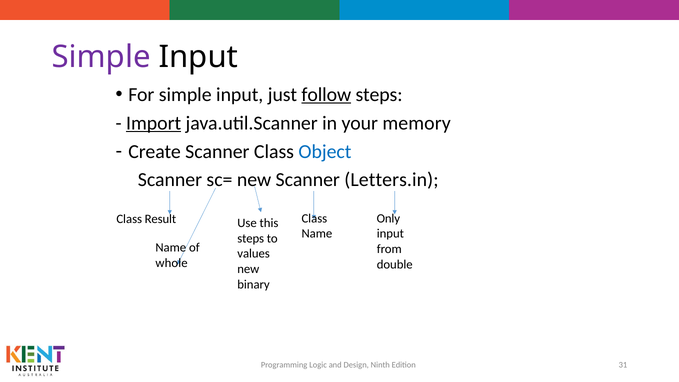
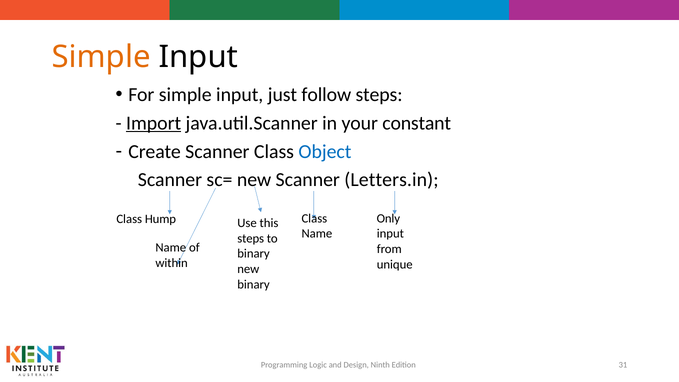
Simple at (101, 57) colour: purple -> orange
follow underline: present -> none
memory: memory -> constant
Result: Result -> Hump
values at (254, 254): values -> binary
whole: whole -> within
double: double -> unique
